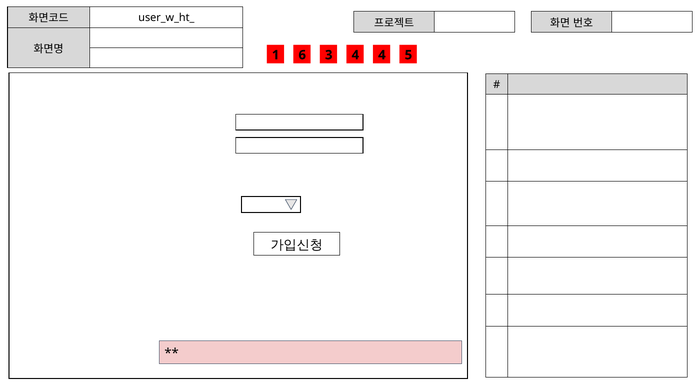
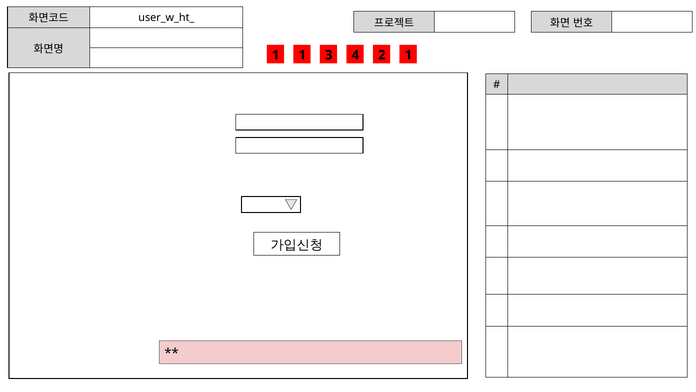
1 6: 6 -> 1
4 4: 4 -> 2
3 5: 5 -> 1
